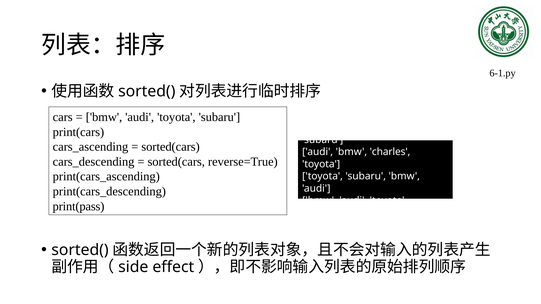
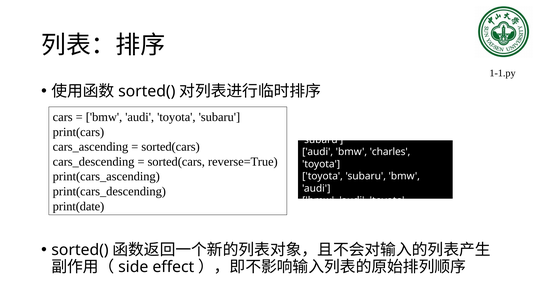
6-1.py: 6-1.py -> 1-1.py
print(pass: print(pass -> print(date
